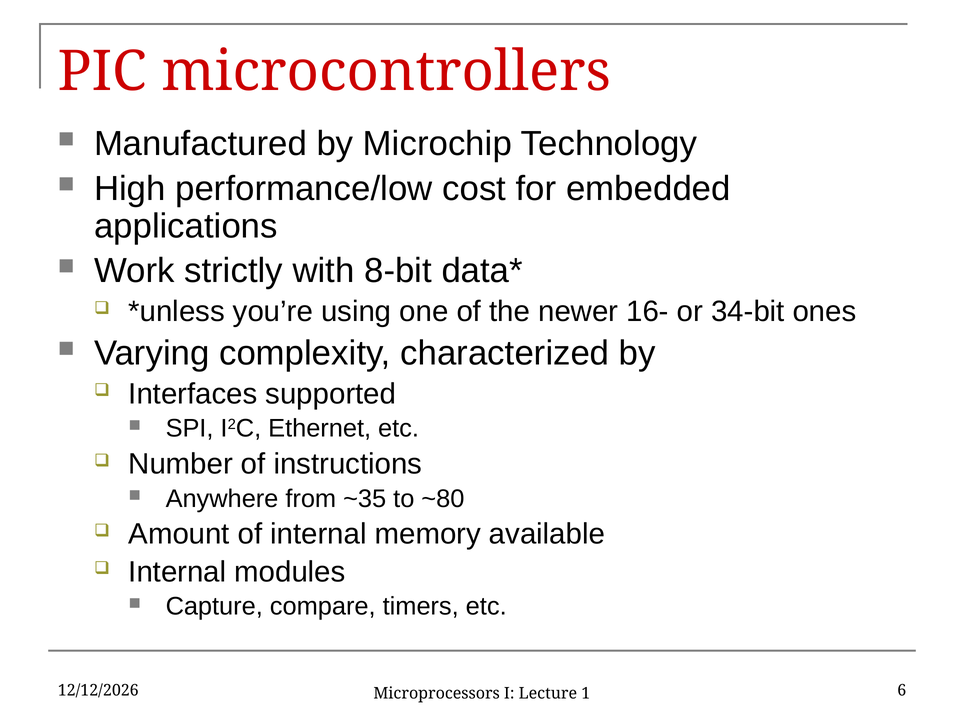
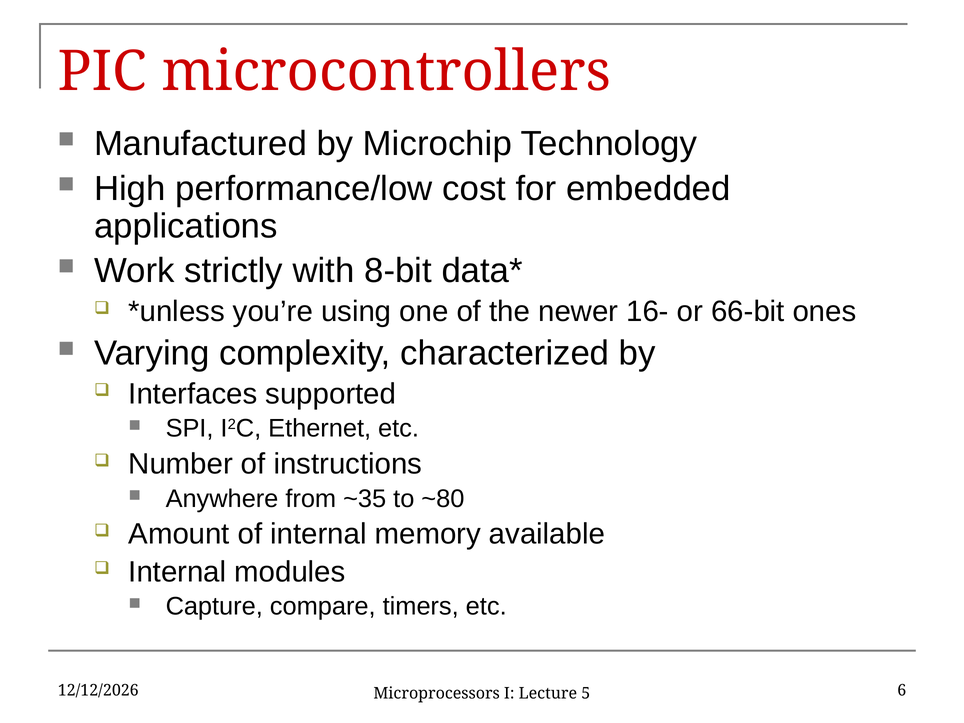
34-bit: 34-bit -> 66-bit
1: 1 -> 5
